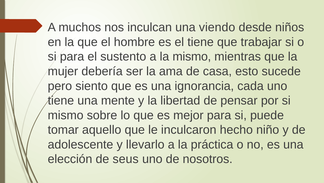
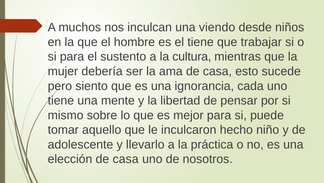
la mismo: mismo -> cultura
elección de seus: seus -> casa
